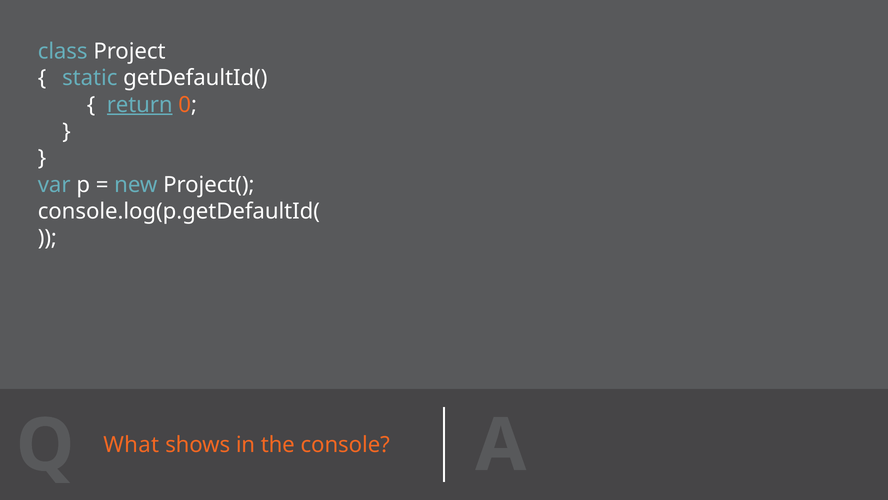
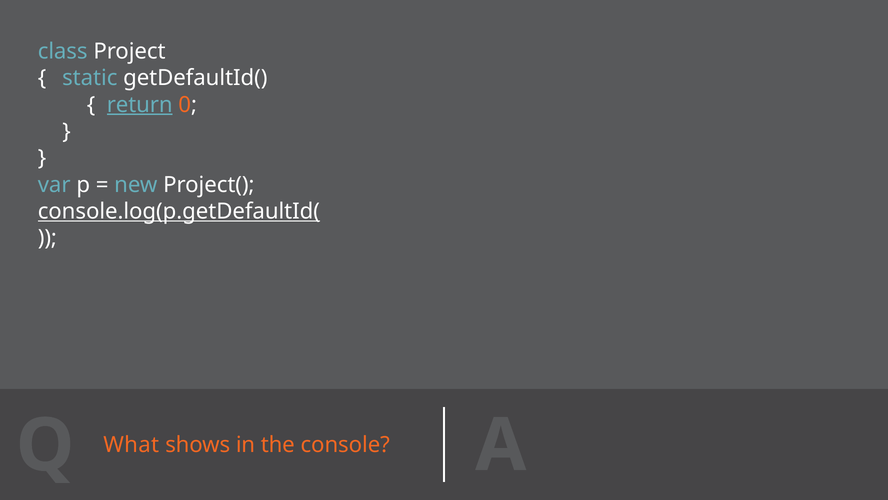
console.log(p.getDefaultId( underline: none -> present
